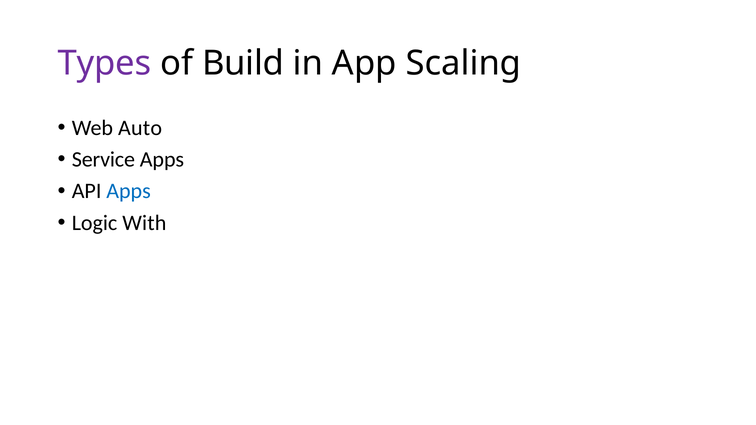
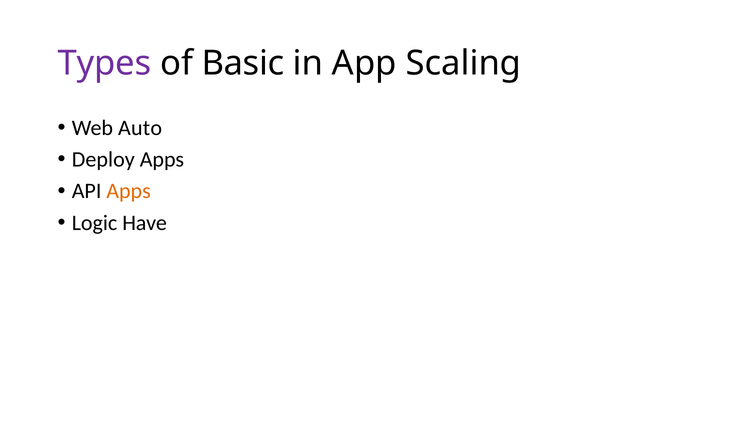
Build: Build -> Basic
Service: Service -> Deploy
Apps at (129, 191) colour: blue -> orange
With: With -> Have
